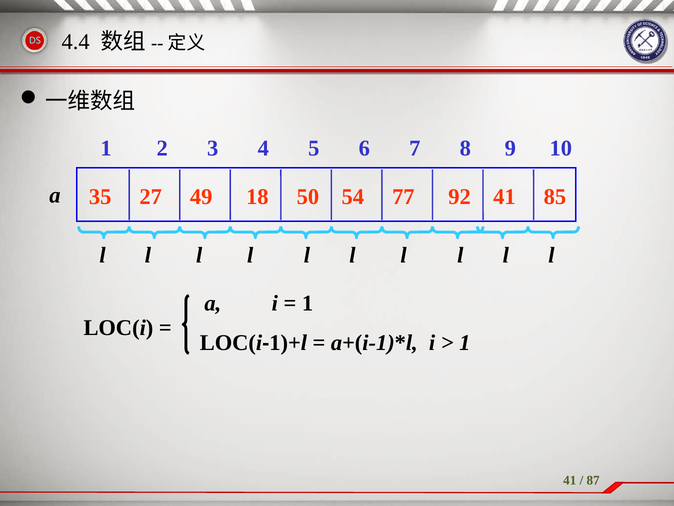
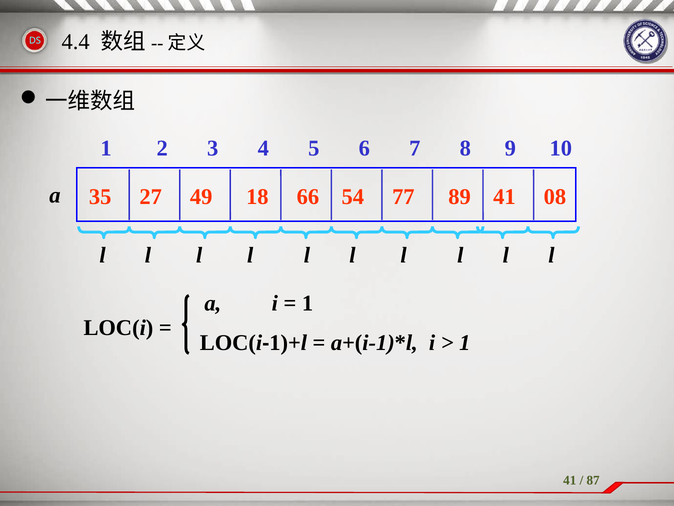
50: 50 -> 66
92: 92 -> 89
85: 85 -> 08
